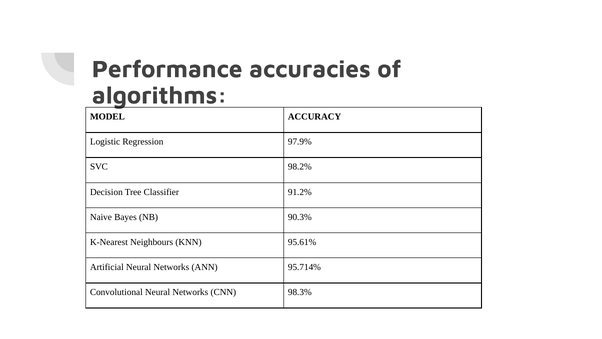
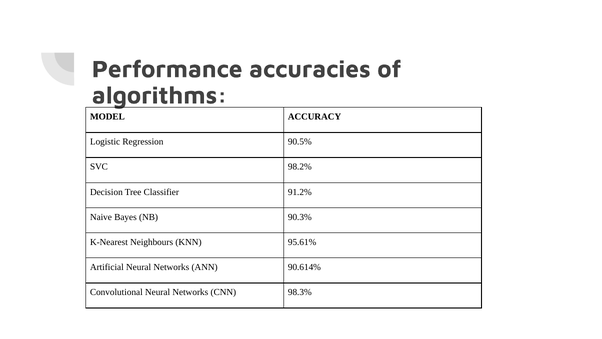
97.9%: 97.9% -> 90.5%
95.714%: 95.714% -> 90.614%
